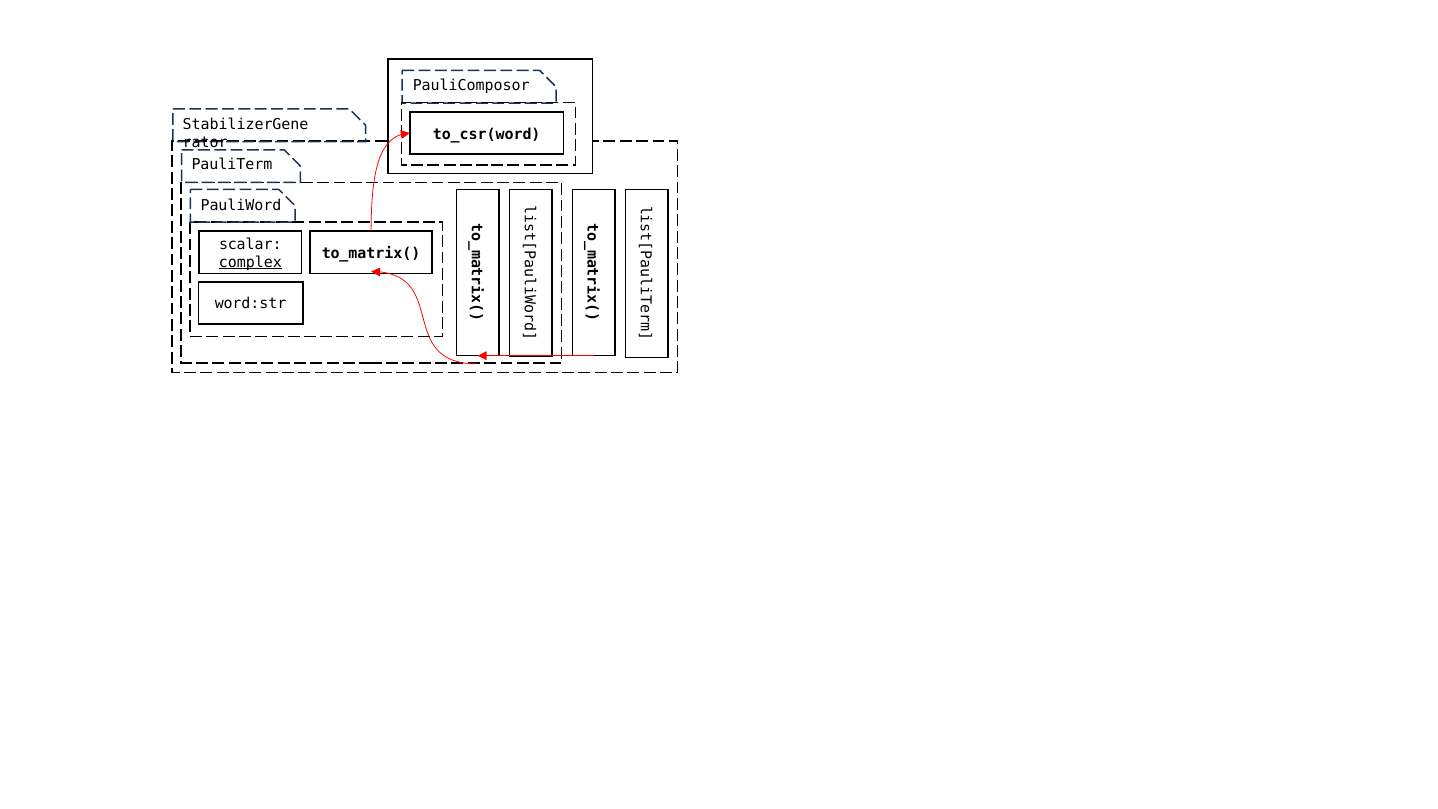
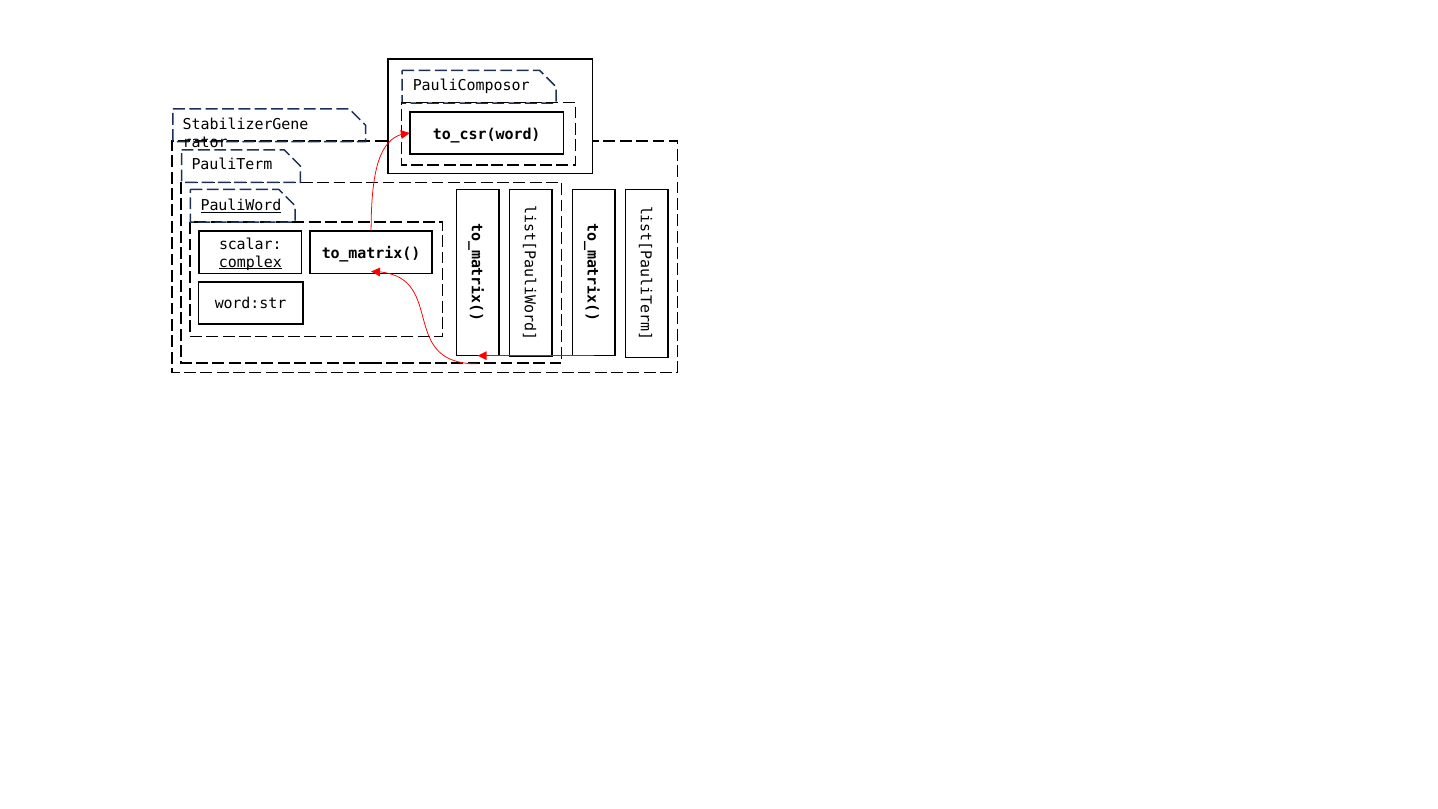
PauliWord underline: none -> present
